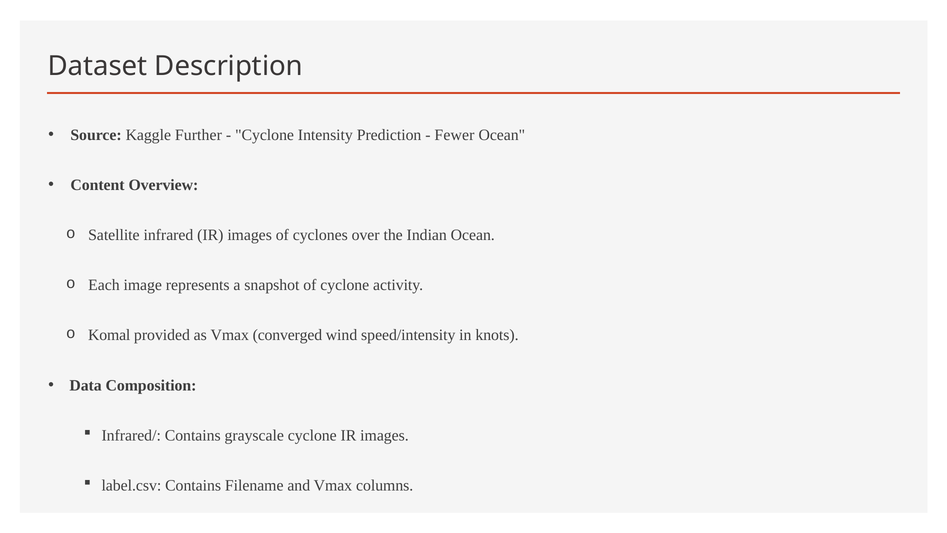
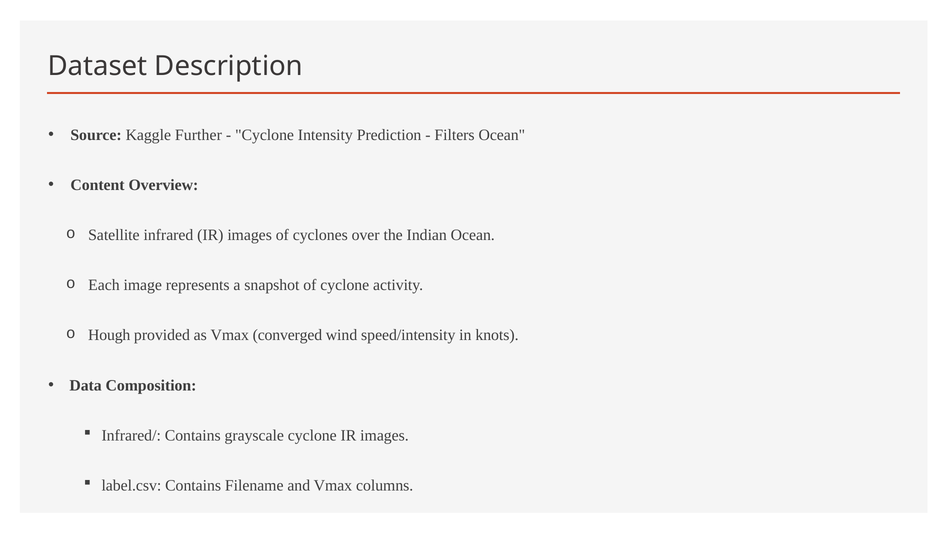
Fewer: Fewer -> Filters
Komal: Komal -> Hough
